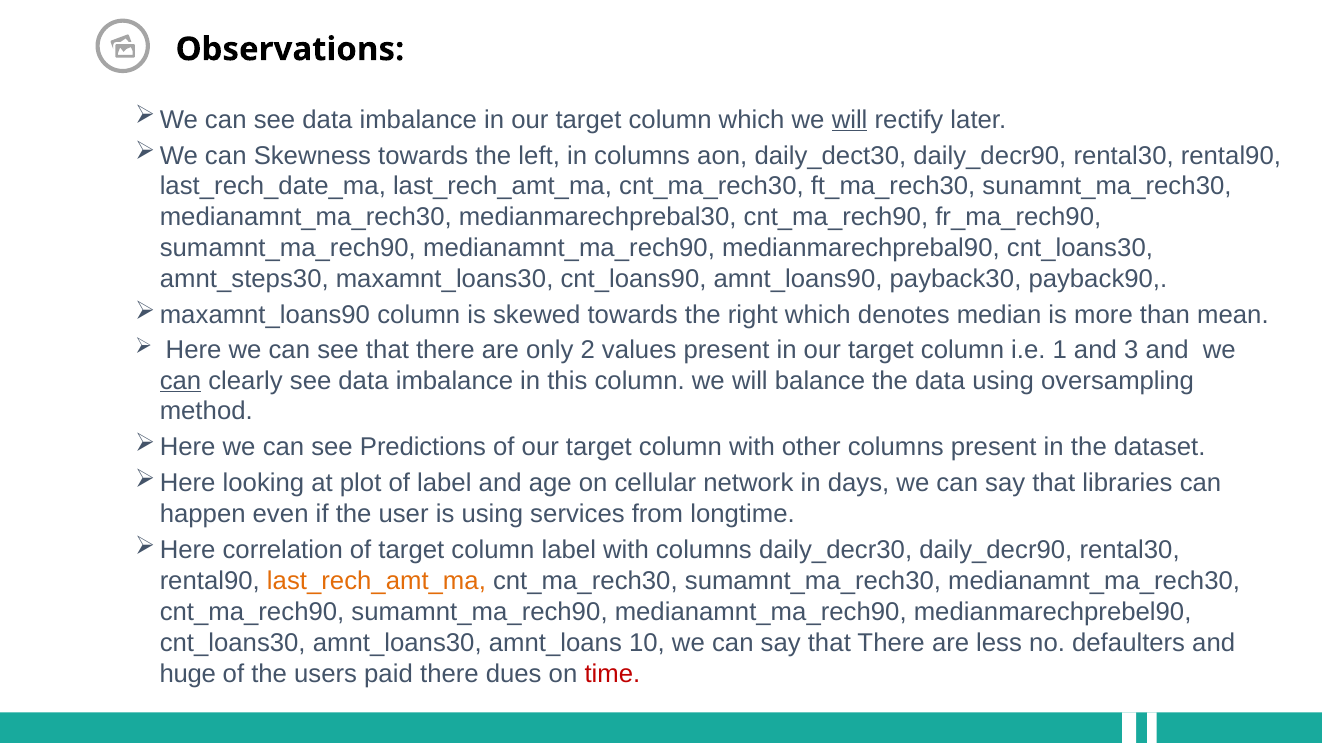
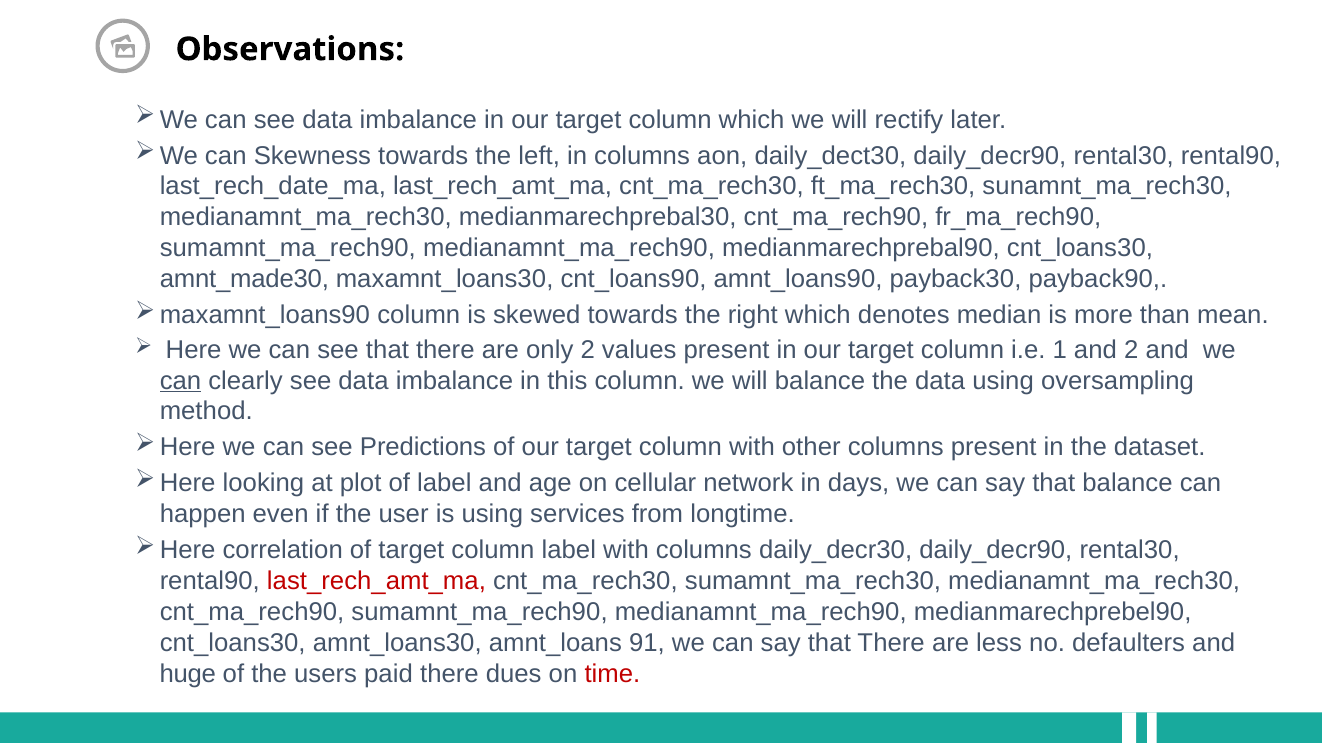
will at (850, 120) underline: present -> none
amnt_steps30: amnt_steps30 -> amnt_made30
and 3: 3 -> 2
that libraries: libraries -> balance
last_rech_amt_ma at (376, 582) colour: orange -> red
10: 10 -> 91
